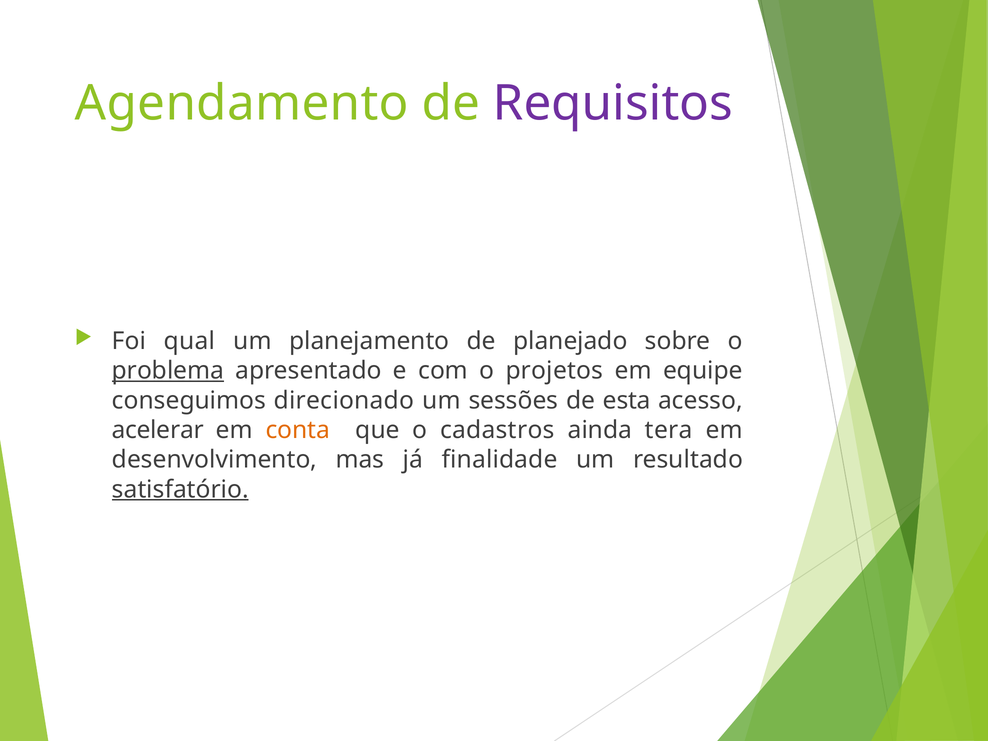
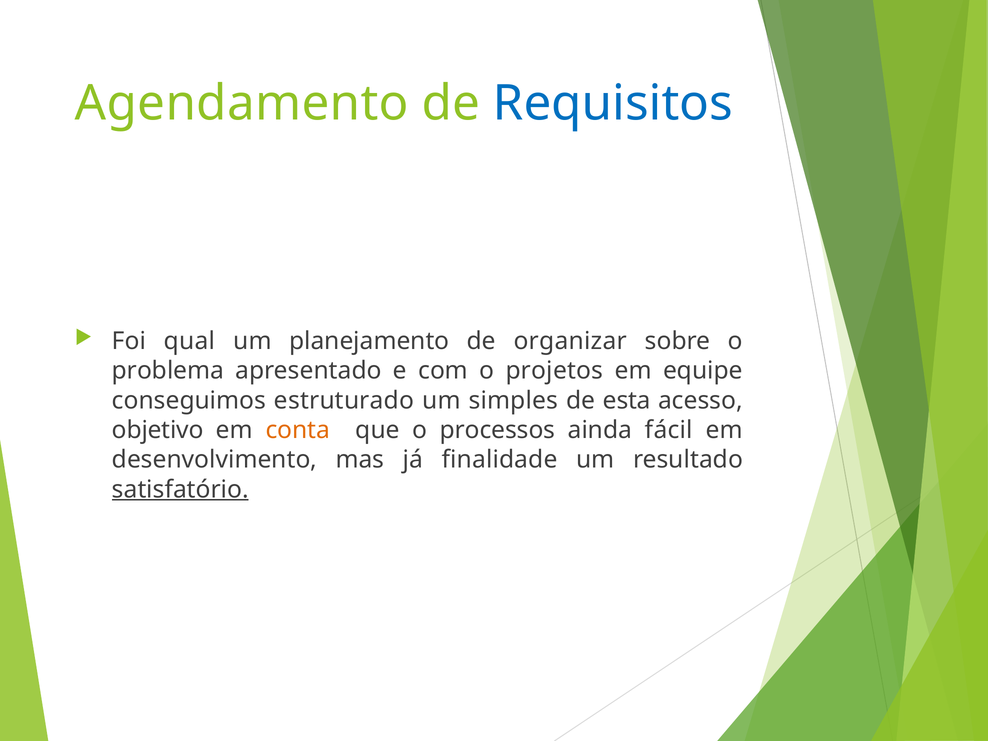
Requisitos colour: purple -> blue
planejado: planejado -> organizar
problema underline: present -> none
direcionado: direcionado -> estruturado
sessões: sessões -> simples
acelerar: acelerar -> objetivo
cadastros: cadastros -> processos
tera: tera -> fácil
